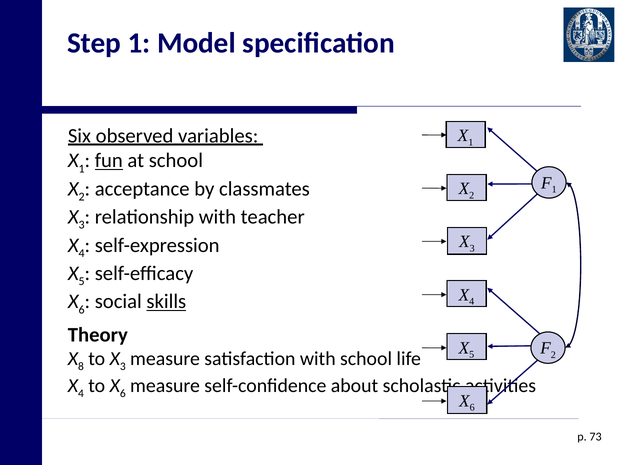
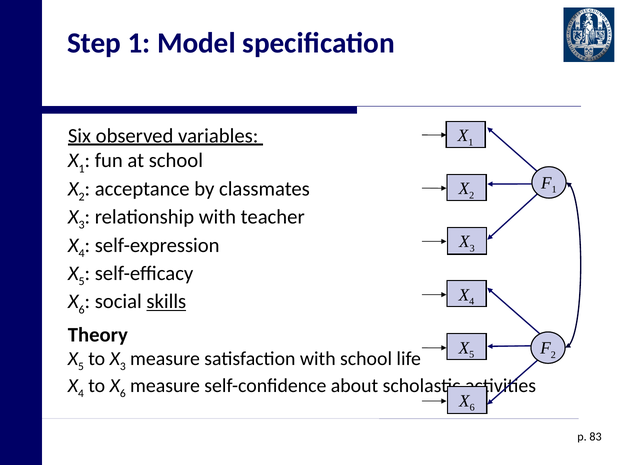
fun underline: present -> none
8 at (81, 367): 8 -> 5
73: 73 -> 83
